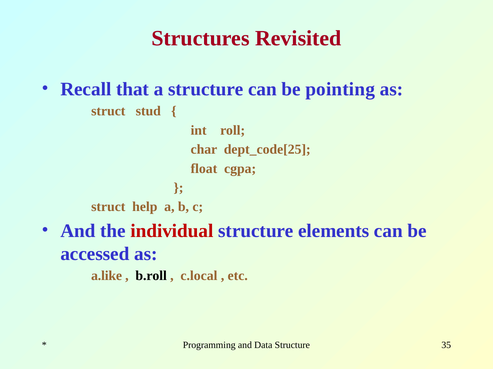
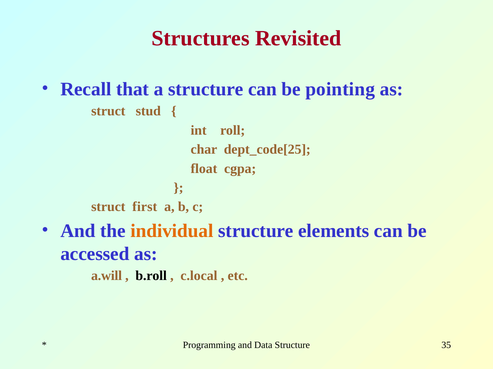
help: help -> first
individual colour: red -> orange
a.like: a.like -> a.will
